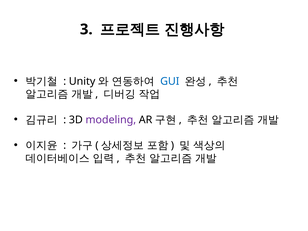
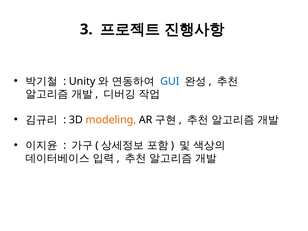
modeling colour: purple -> orange
